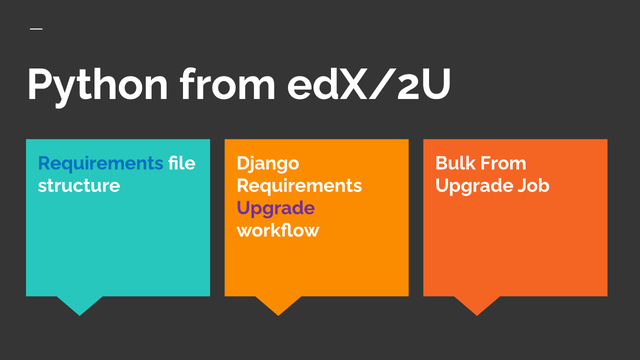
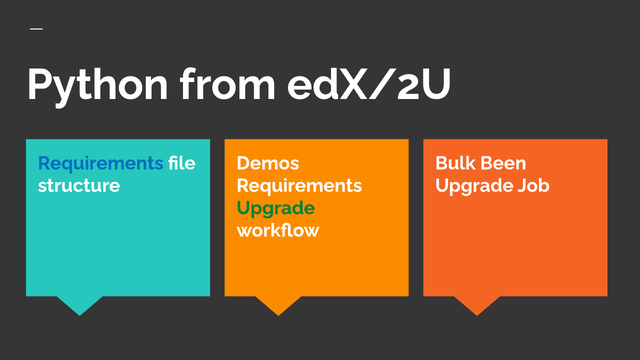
Django: Django -> Demos
Bulk From: From -> Been
Upgrade at (276, 208) colour: purple -> green
